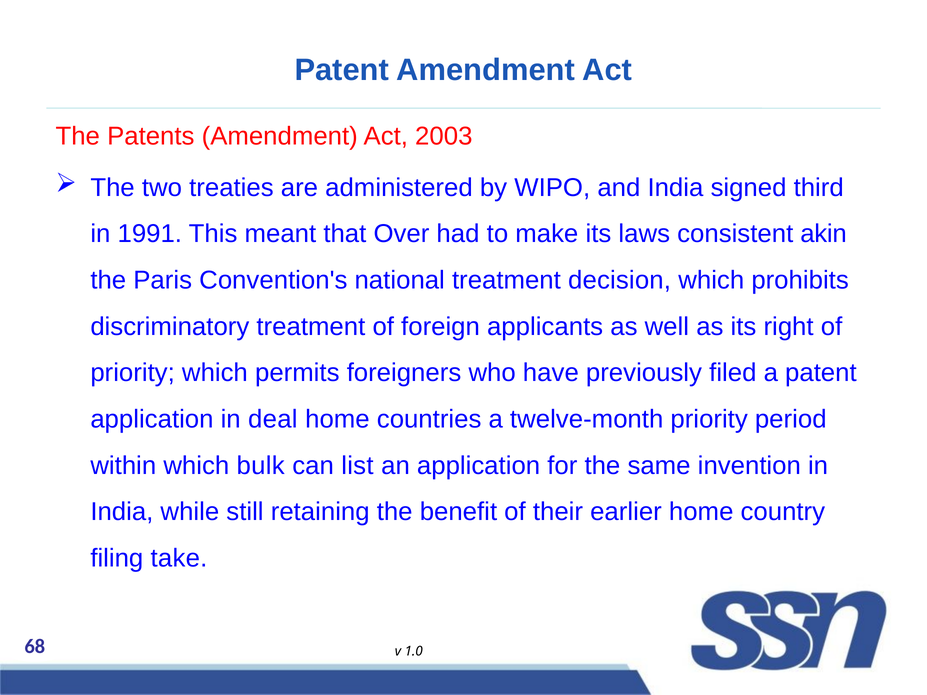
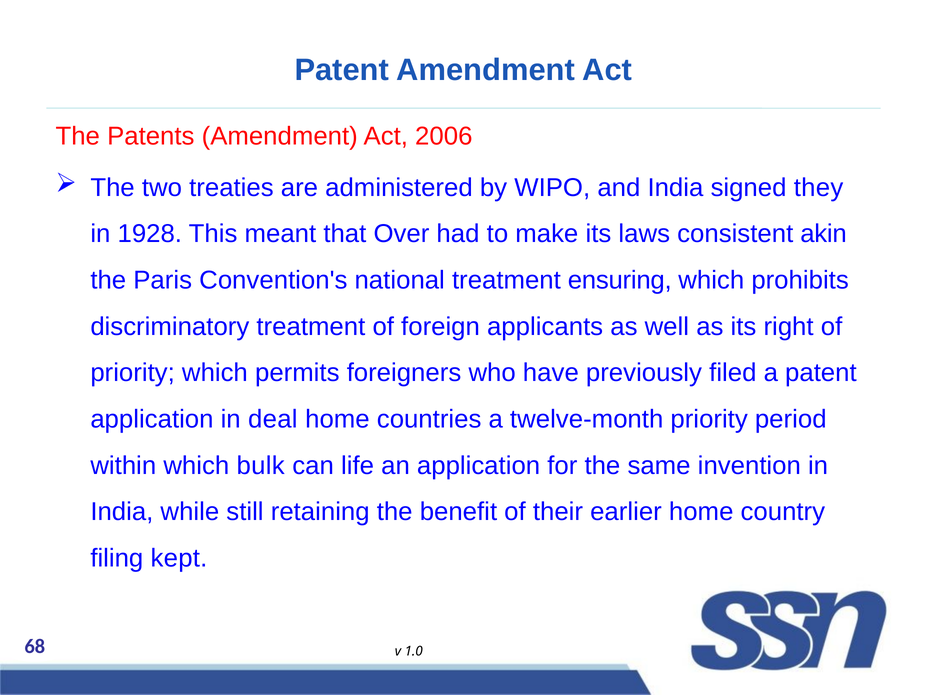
2003: 2003 -> 2006
third: third -> they
1991: 1991 -> 1928
decision: decision -> ensuring
list: list -> life
take: take -> kept
